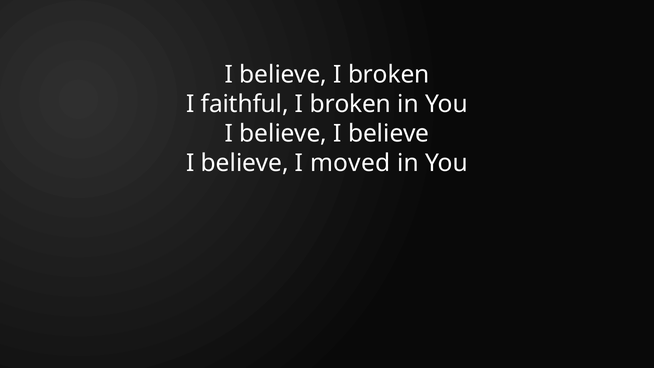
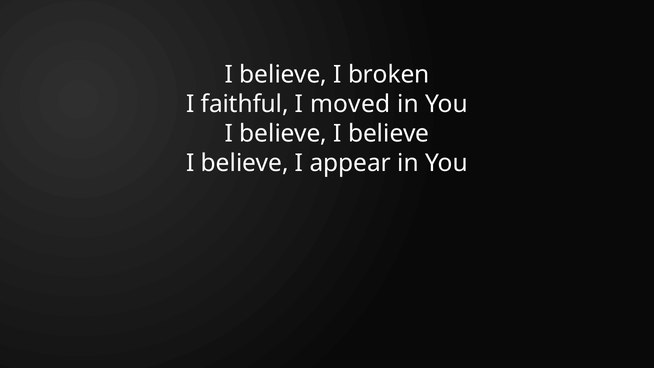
broken at (350, 104): broken -> moved
moved: moved -> appear
